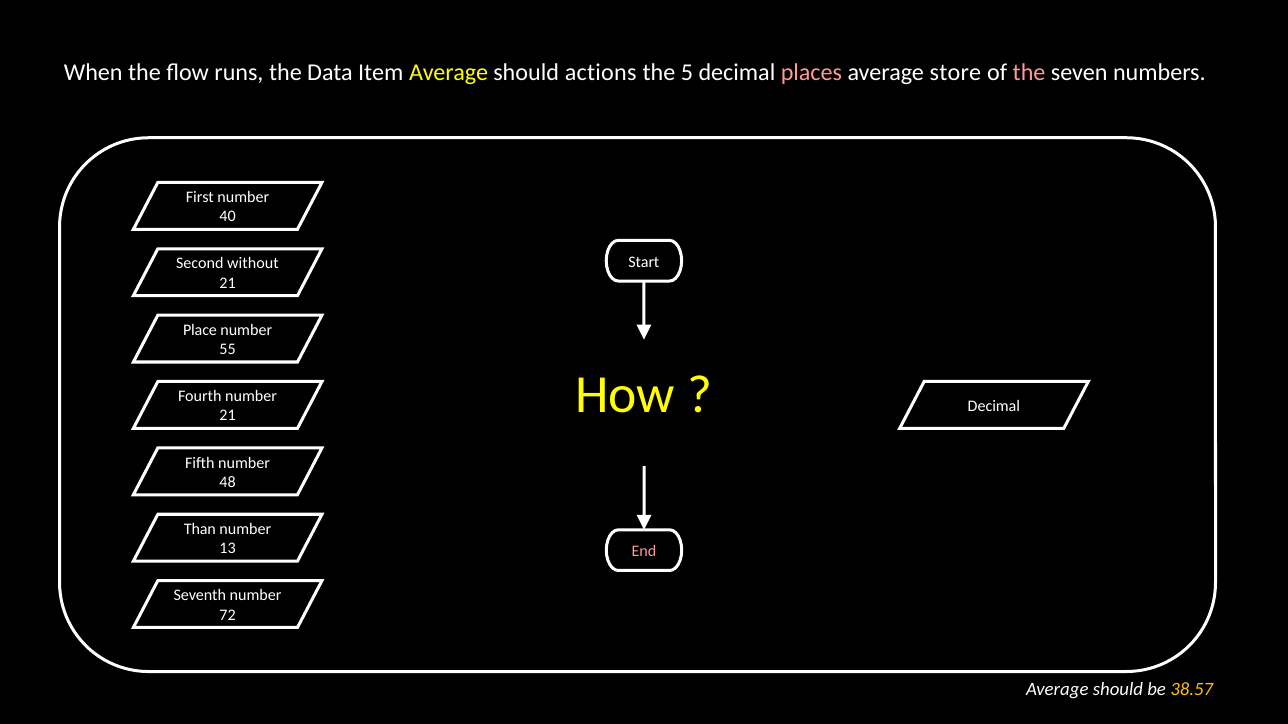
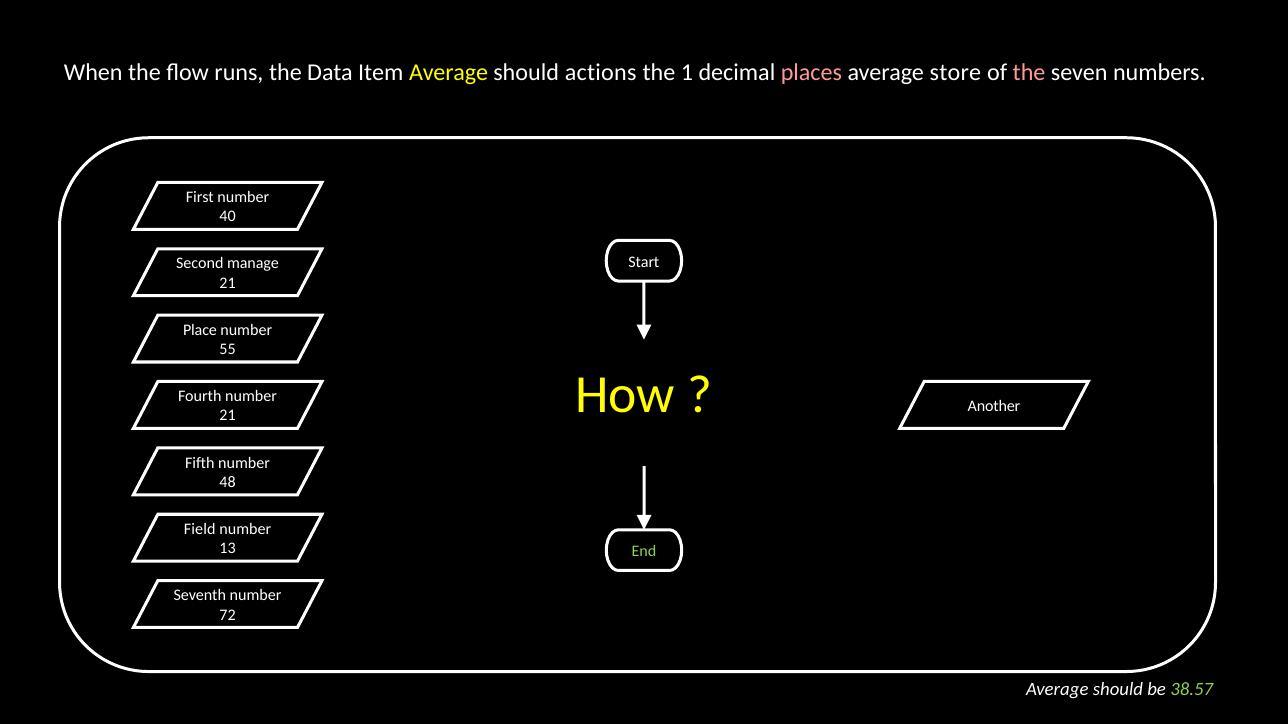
5: 5 -> 1
without: without -> manage
Decimal at (994, 406): Decimal -> Another
Than: Than -> Field
End colour: pink -> light green
38.57 colour: yellow -> light green
